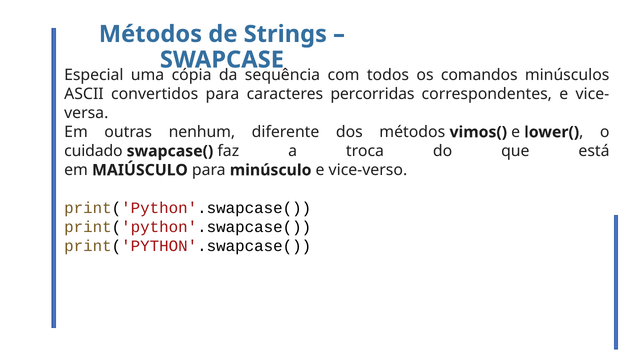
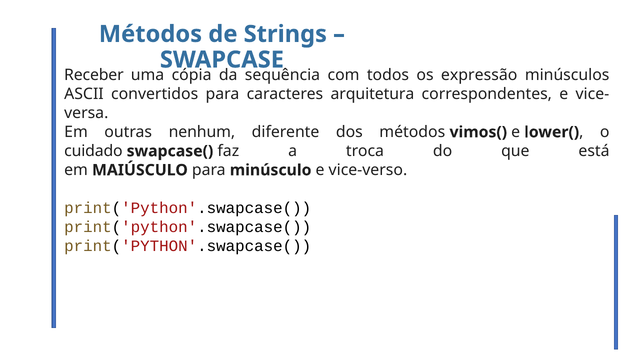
Especial: Especial -> Receber
comandos: comandos -> expressão
percorridas: percorridas -> arquitetura
